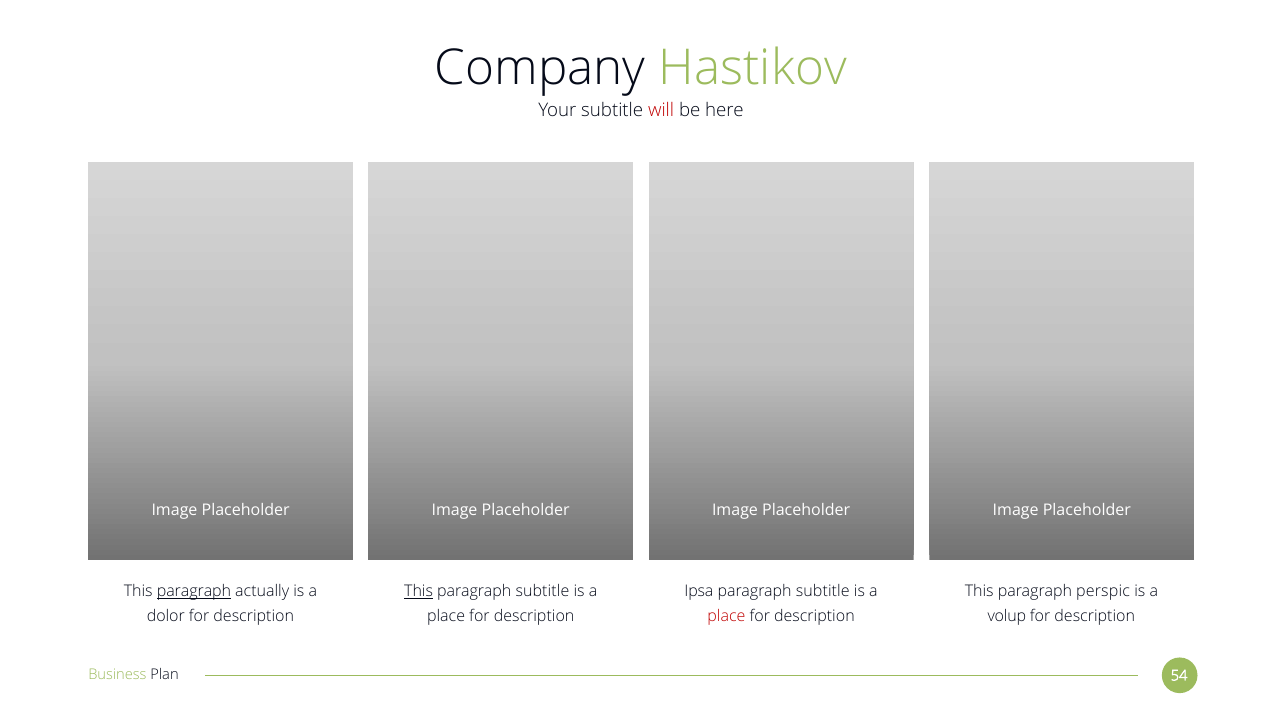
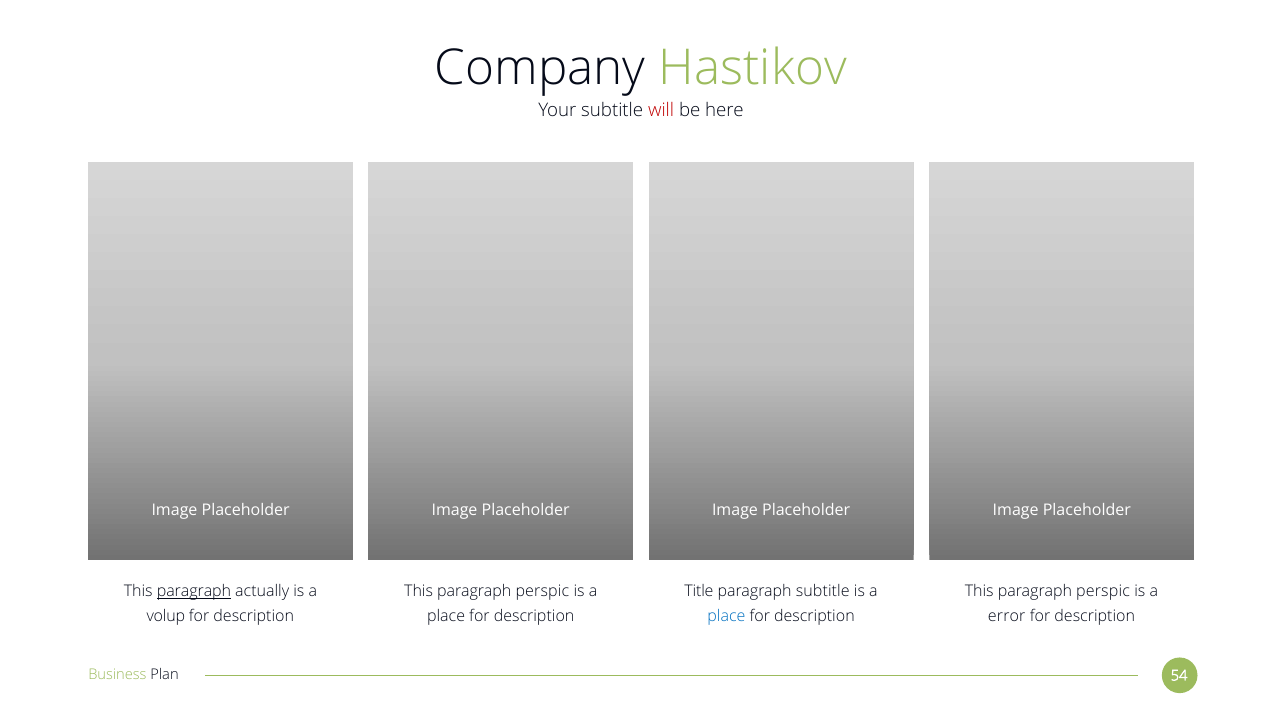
This at (419, 591) underline: present -> none
subtitle at (542, 591): subtitle -> perspic
Ipsa: Ipsa -> Title
dolor: dolor -> volup
place at (726, 616) colour: red -> blue
volup: volup -> error
